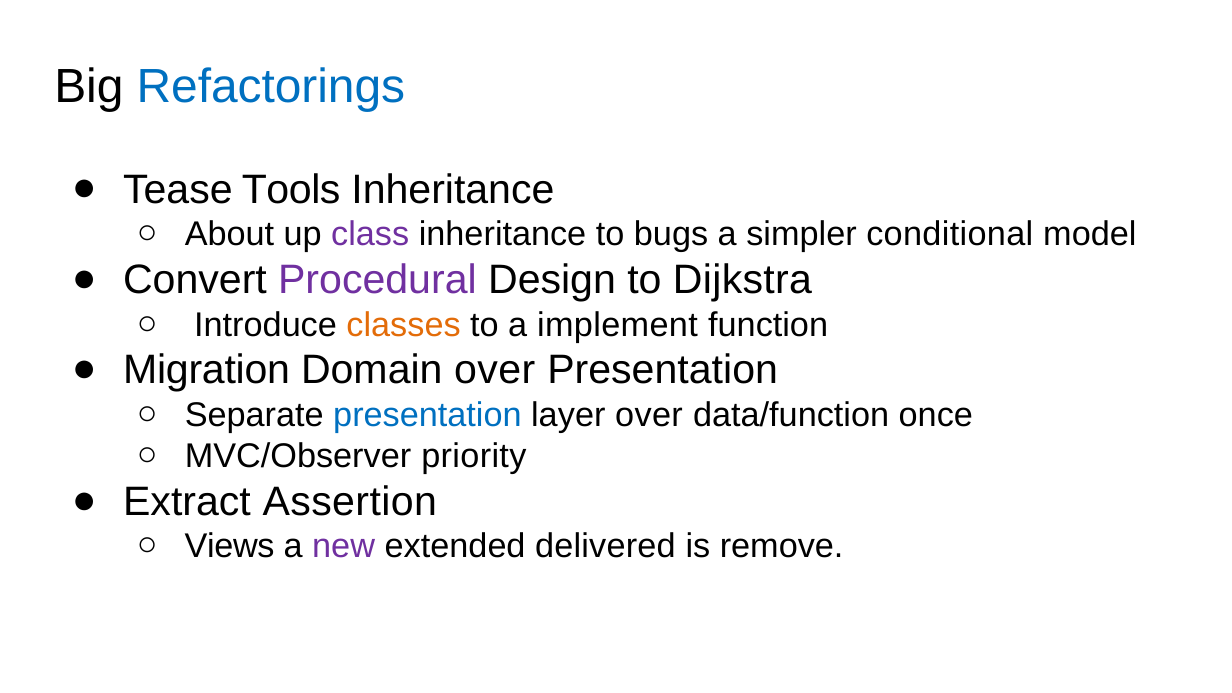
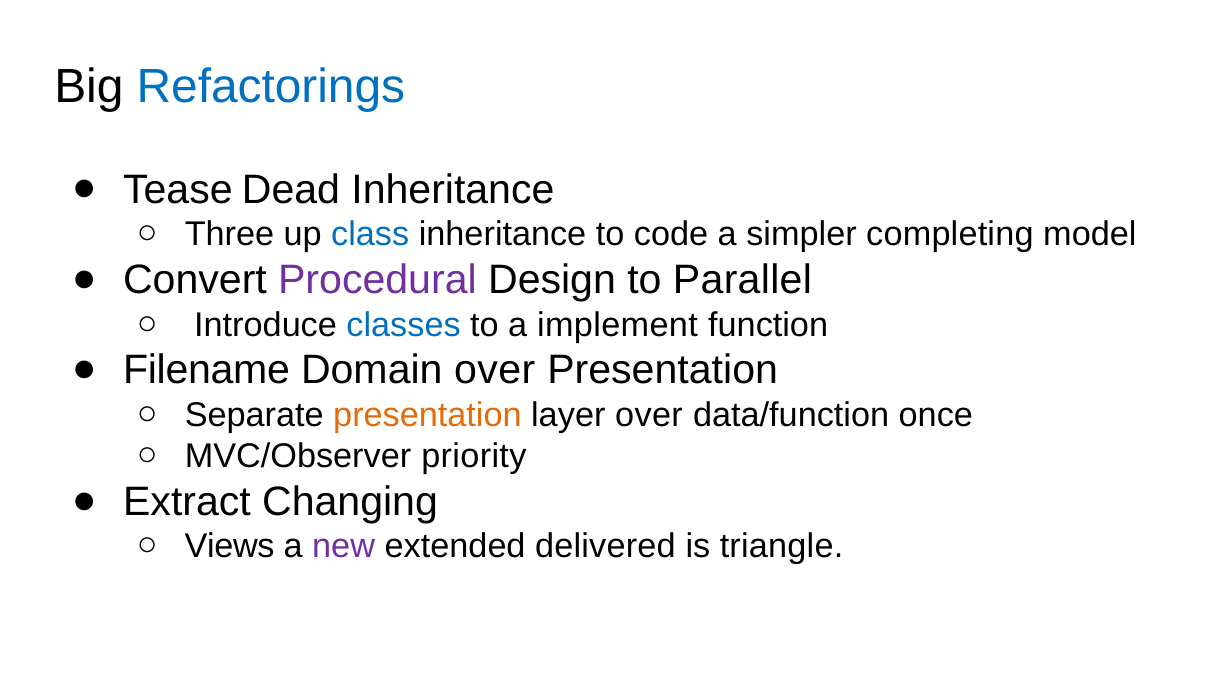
Tools: Tools -> Dead
About: About -> Three
class colour: purple -> blue
bugs: bugs -> code
conditional: conditional -> completing
Dijkstra: Dijkstra -> Parallel
classes colour: orange -> blue
Migration: Migration -> Filename
presentation at (427, 415) colour: blue -> orange
Assertion: Assertion -> Changing
remove: remove -> triangle
